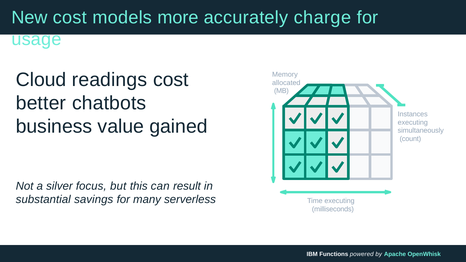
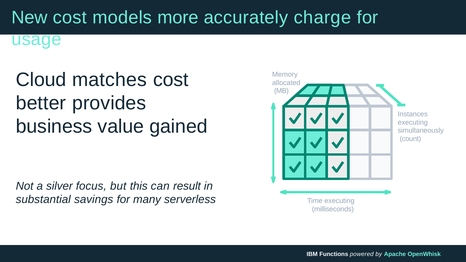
readings: readings -> matches
chatbots: chatbots -> provides
